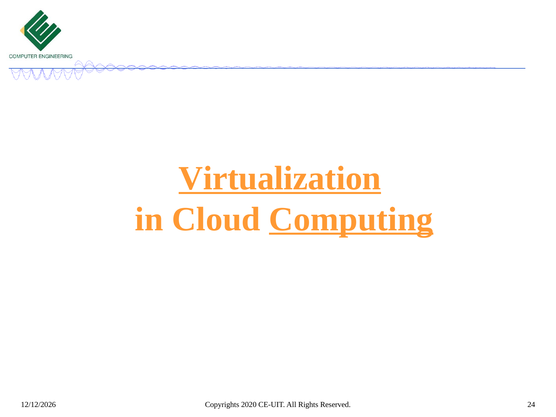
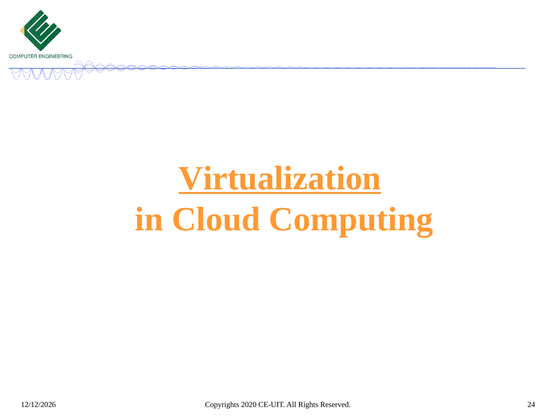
Computing underline: present -> none
